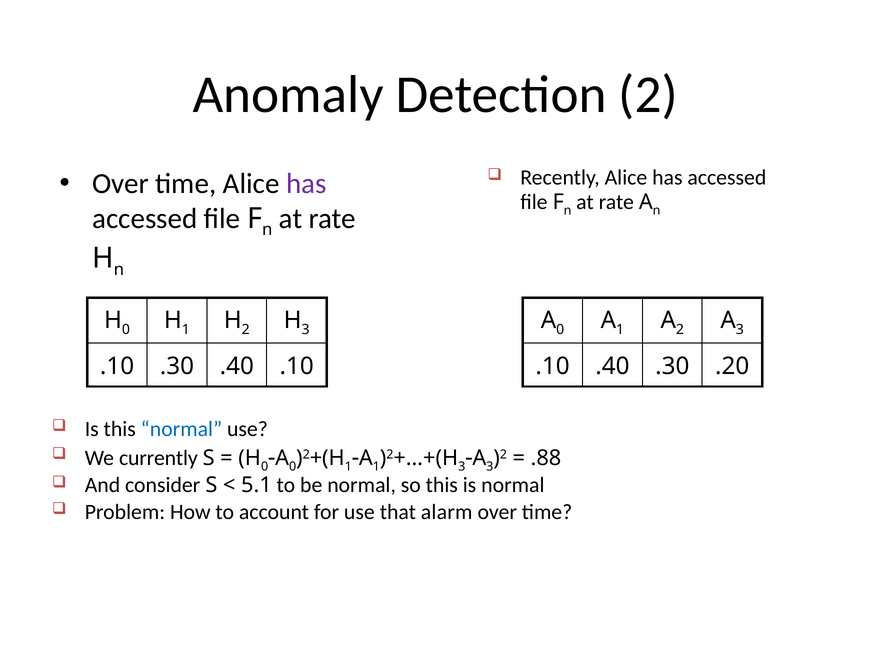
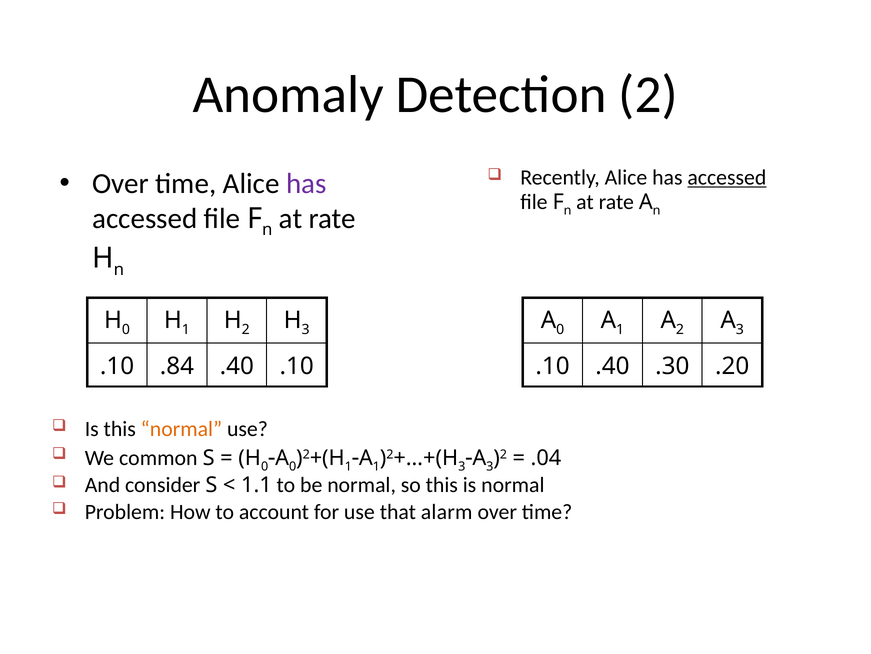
accessed at (727, 177) underline: none -> present
.10 .30: .30 -> .84
normal at (181, 429) colour: blue -> orange
currently: currently -> common
.88: .88 -> .04
5.1: 5.1 -> 1.1
